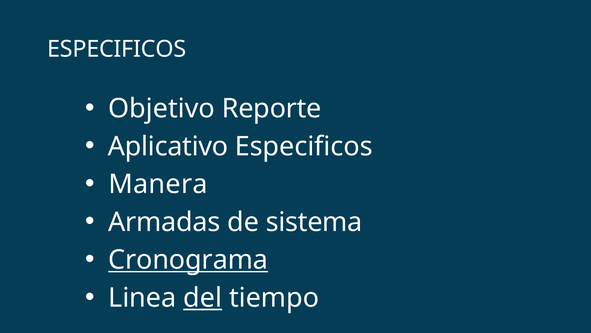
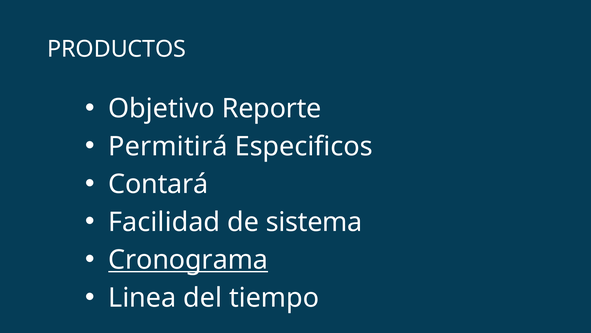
ESPECIFICOS at (117, 49): ESPECIFICOS -> PRODUCTOS
Aplicativo: Aplicativo -> Permitirá
Manera: Manera -> Contará
Armadas: Armadas -> Facilidad
del underline: present -> none
